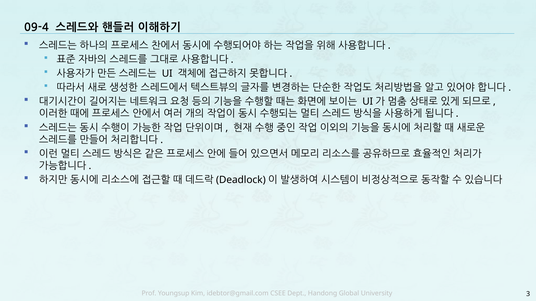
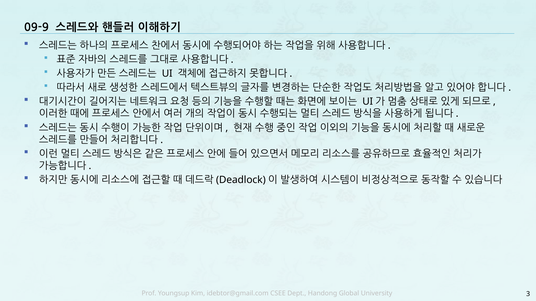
09-4: 09-4 -> 09-9
